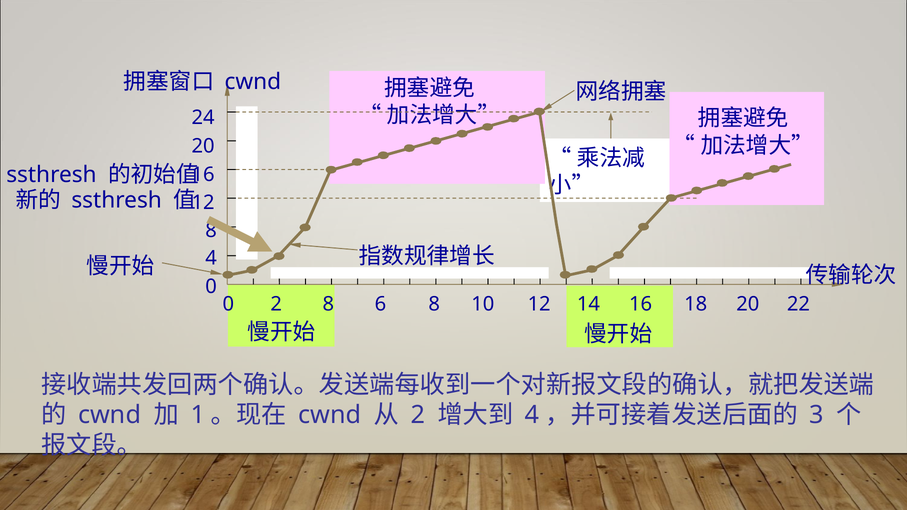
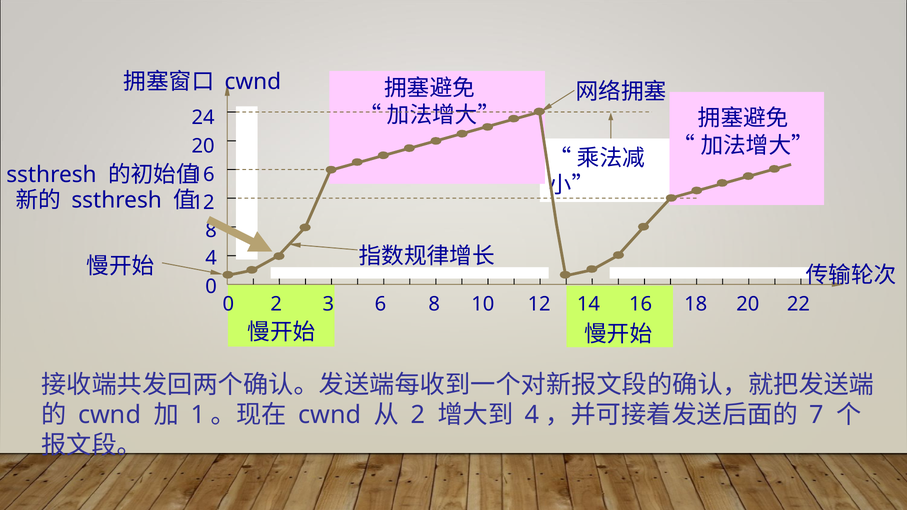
2 8: 8 -> 3
3: 3 -> 7
